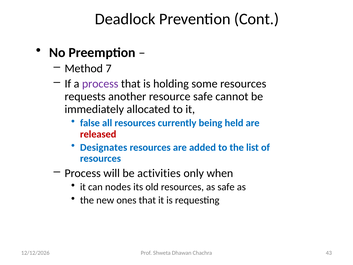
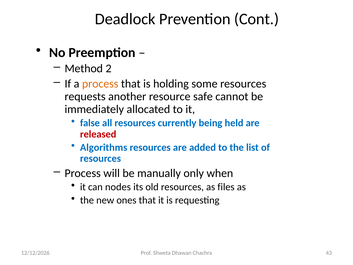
7: 7 -> 2
process at (100, 84) colour: purple -> orange
Designates: Designates -> Algorithms
activities: activities -> manually
as safe: safe -> files
